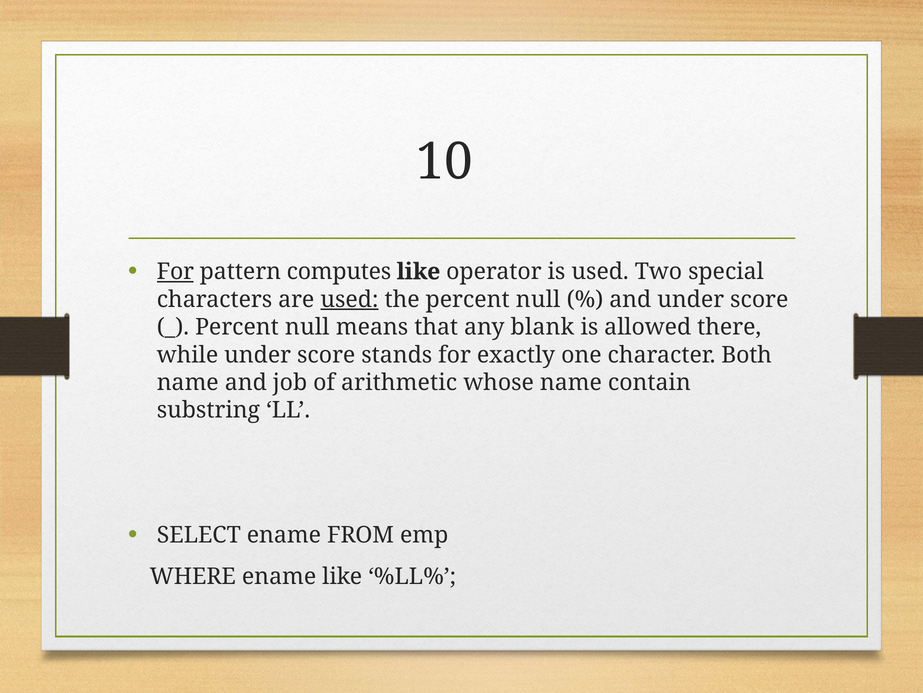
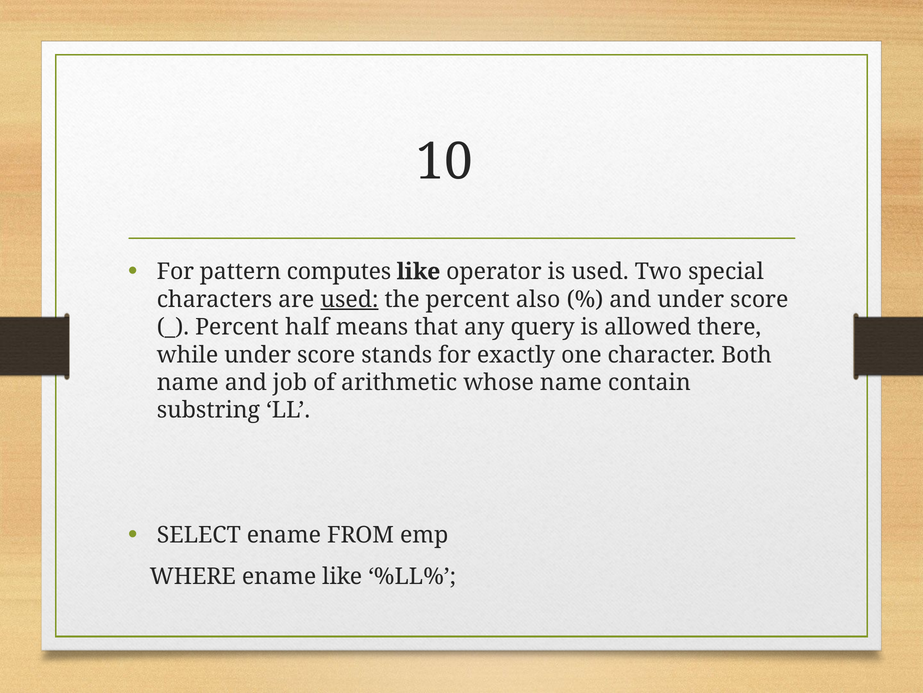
For at (175, 271) underline: present -> none
the percent null: null -> also
null at (307, 327): null -> half
blank: blank -> query
